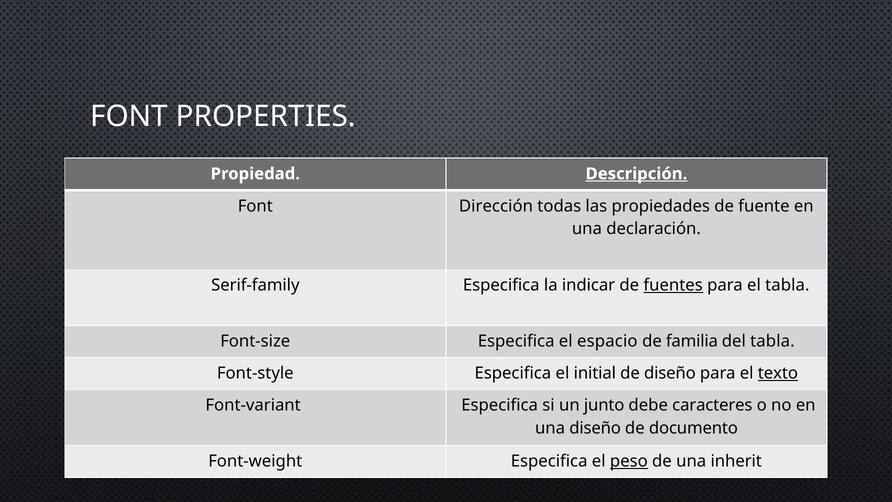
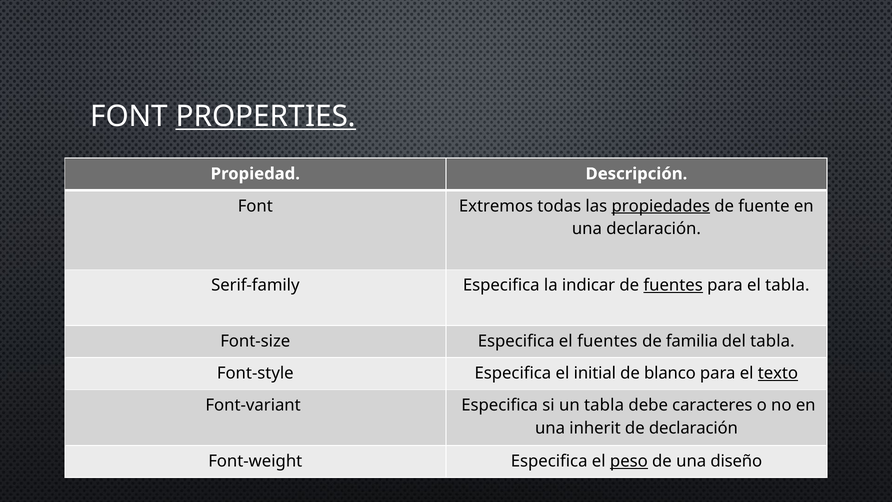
PROPERTIES underline: none -> present
Descripción underline: present -> none
Dirección: Dirección -> Extremos
propiedades underline: none -> present
el espacio: espacio -> fuentes
de diseño: diseño -> blanco
un junto: junto -> tabla
una diseño: diseño -> inherit
de documento: documento -> declaración
inherit: inherit -> diseño
